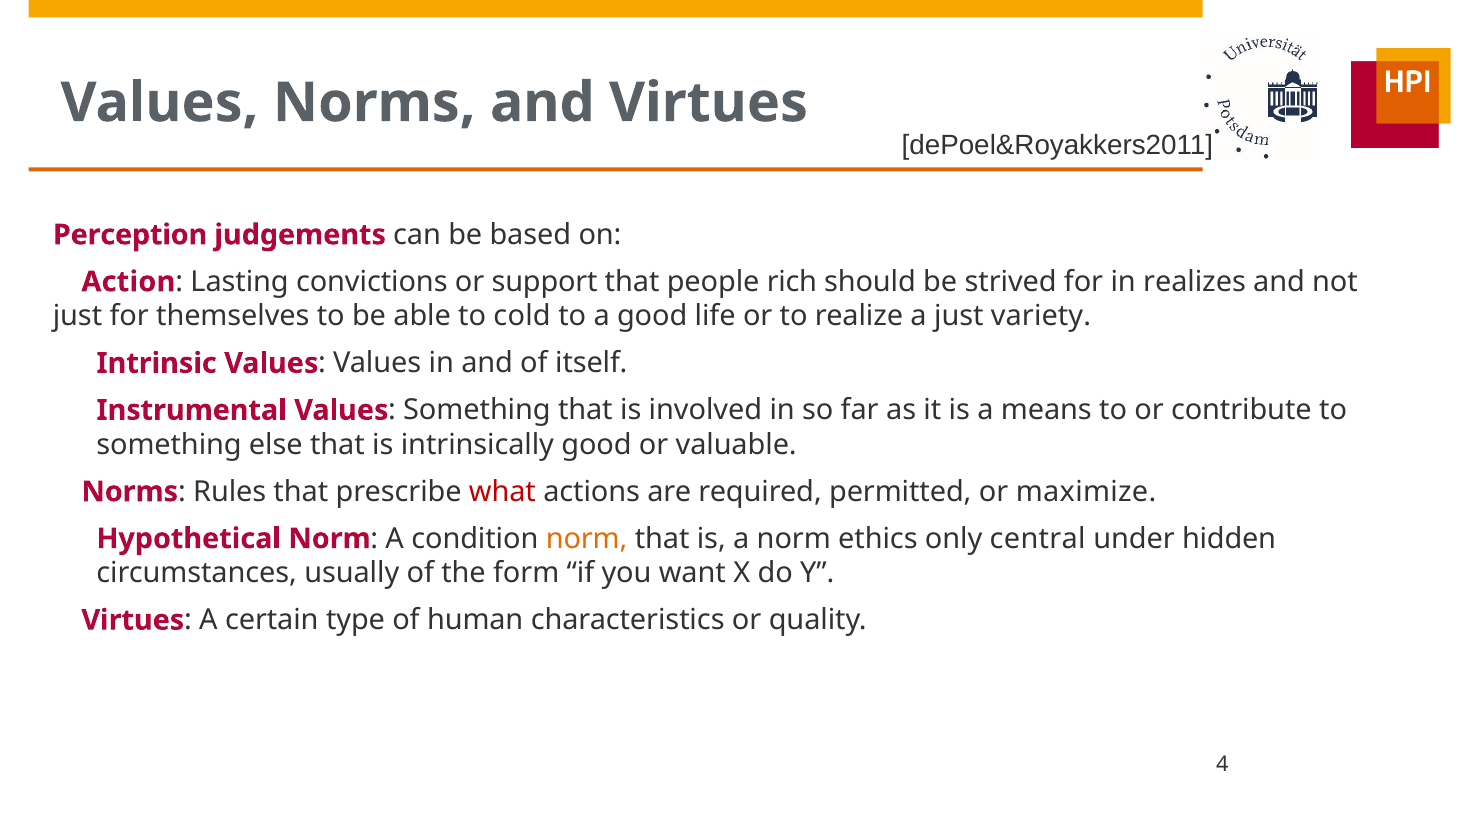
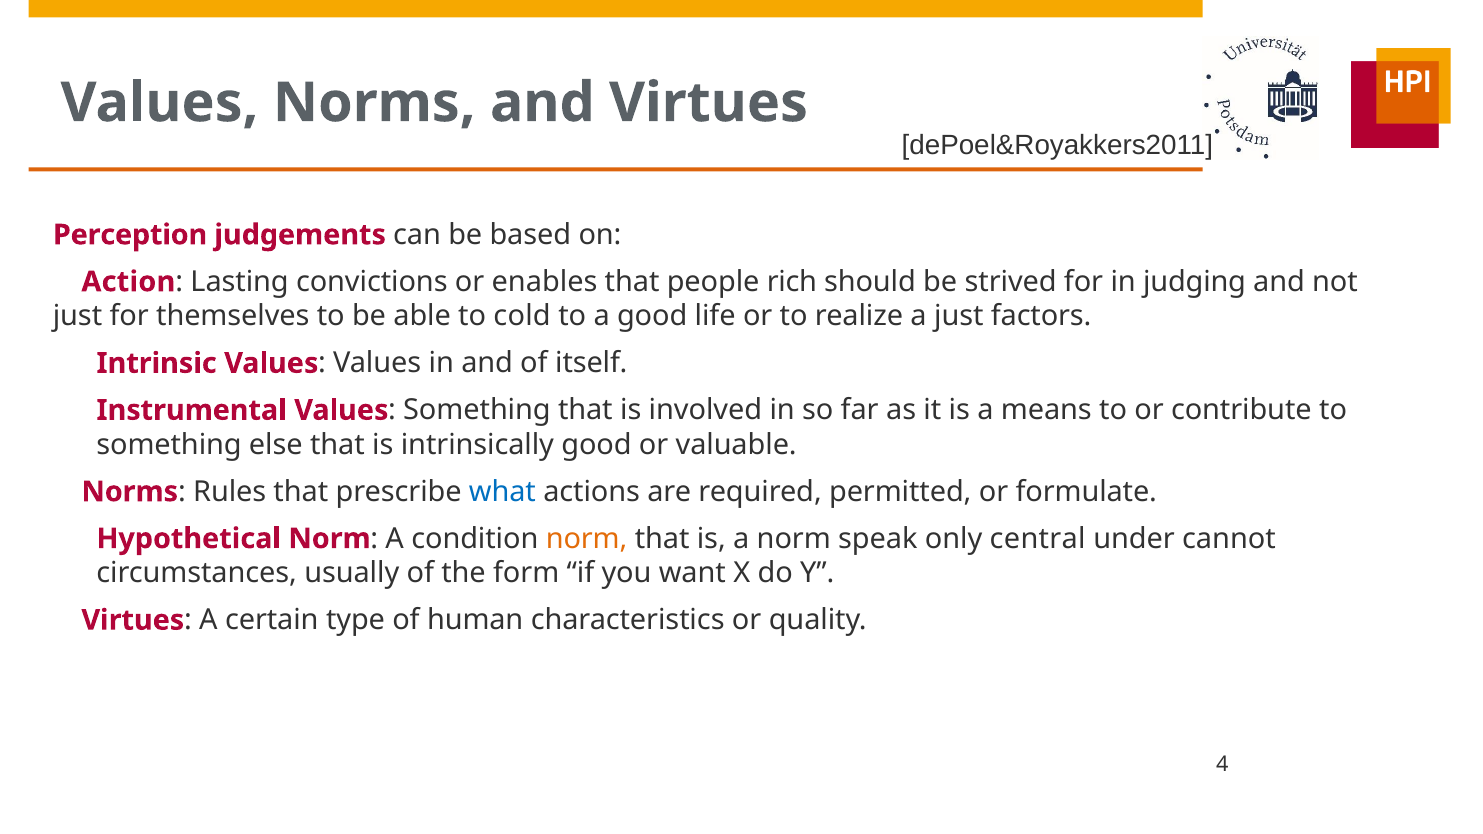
support: support -> enables
realizes: realizes -> judging
variety: variety -> factors
what colour: red -> blue
maximize: maximize -> formulate
ethics: ethics -> speak
hidden: hidden -> cannot
